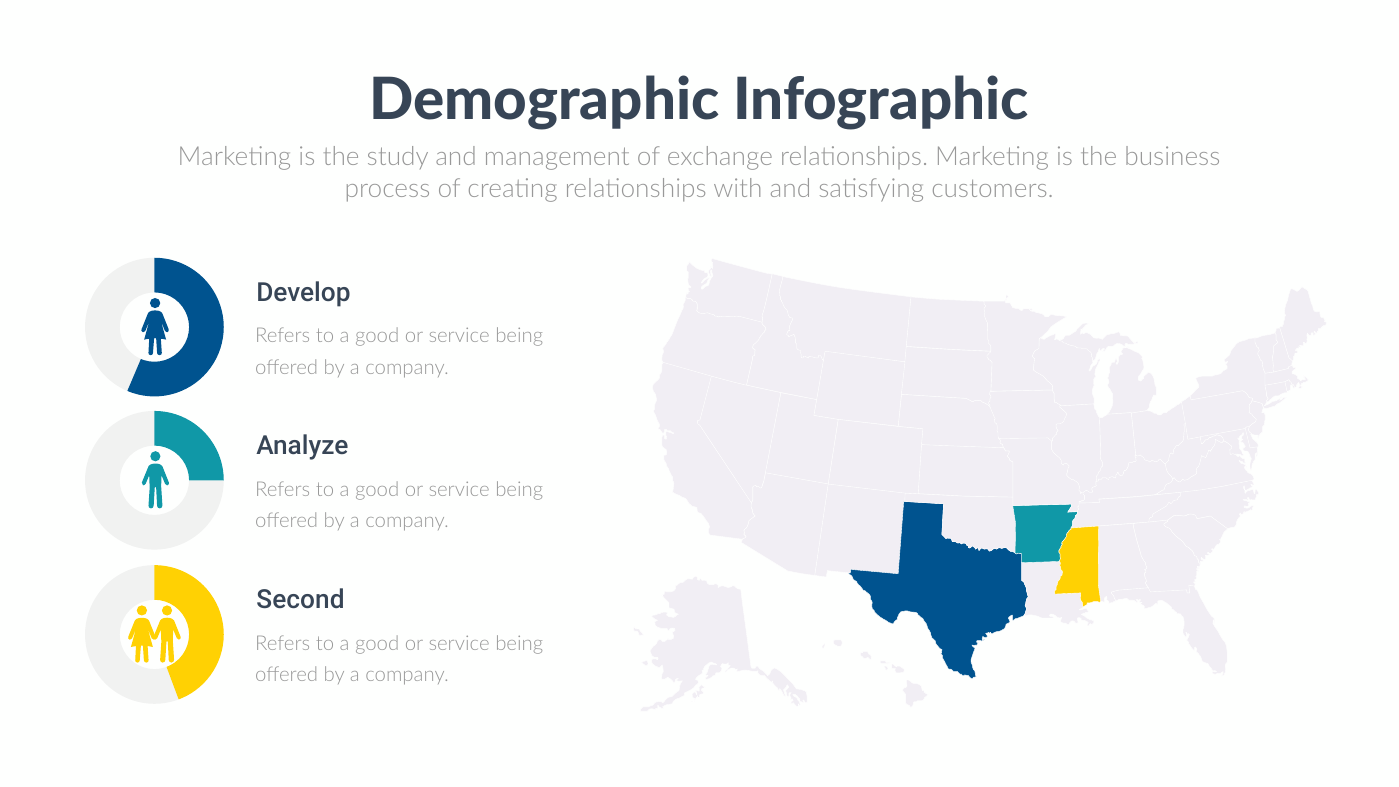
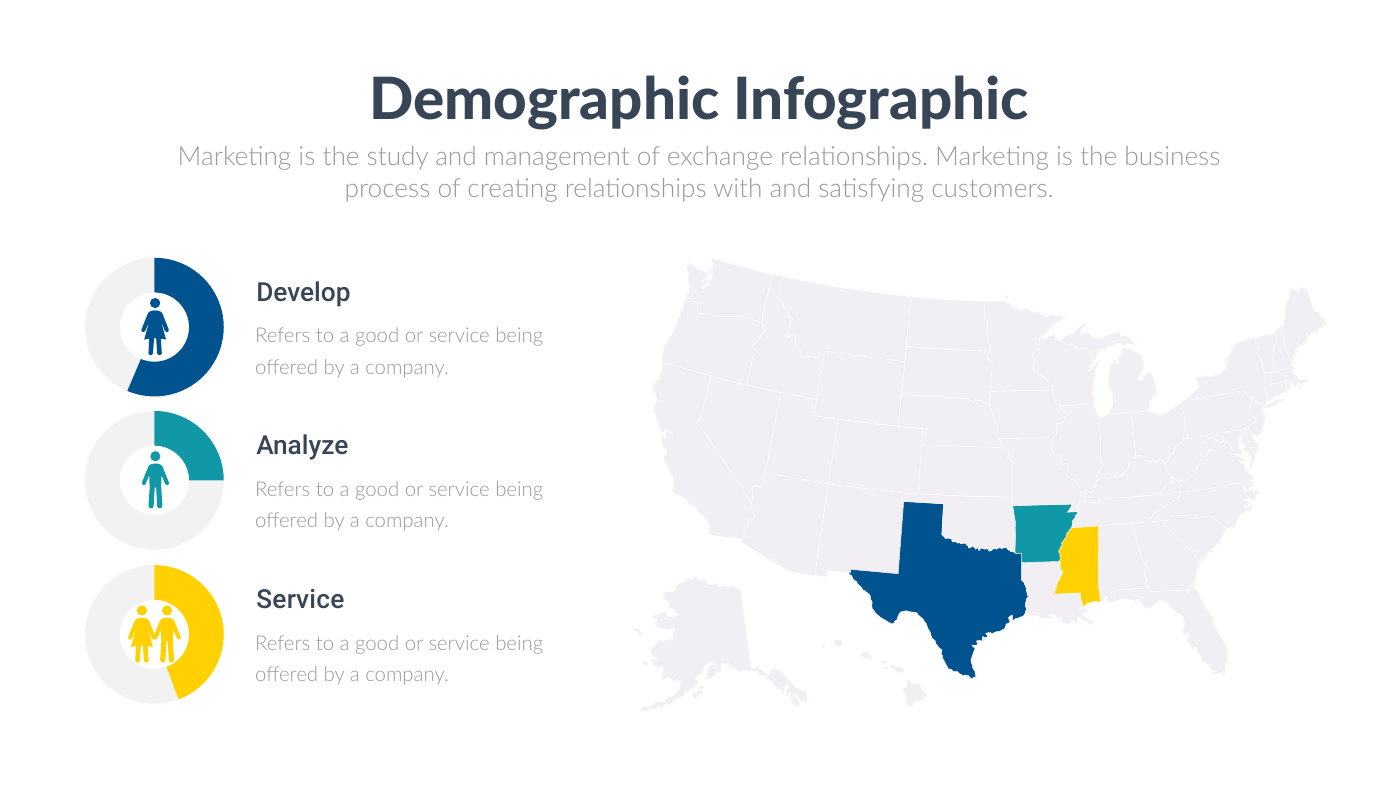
Second at (300, 600): Second -> Service
